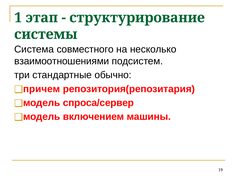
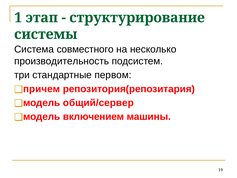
взаимоотношениями: взаимоотношениями -> производительность
обычно: обычно -> первом
спроса/сервер: спроса/сервер -> общий/сервер
